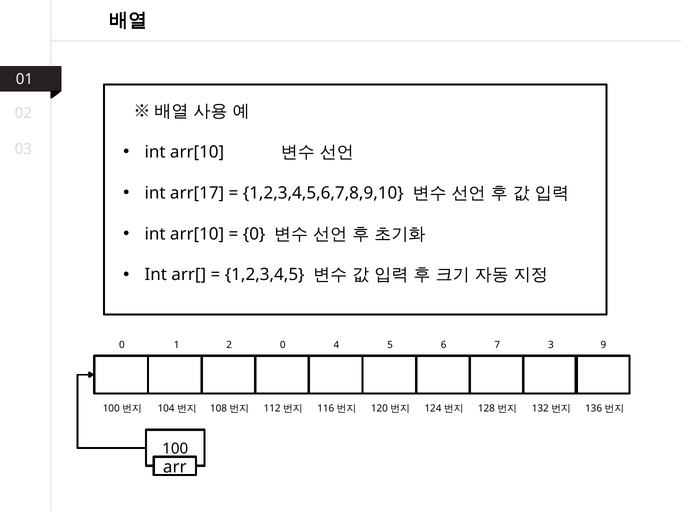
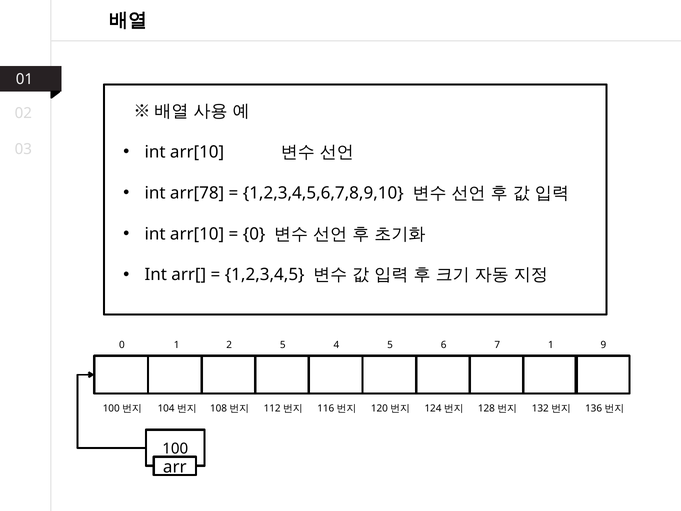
arr[17: arr[17 -> arr[78
2 0: 0 -> 5
7 3: 3 -> 1
